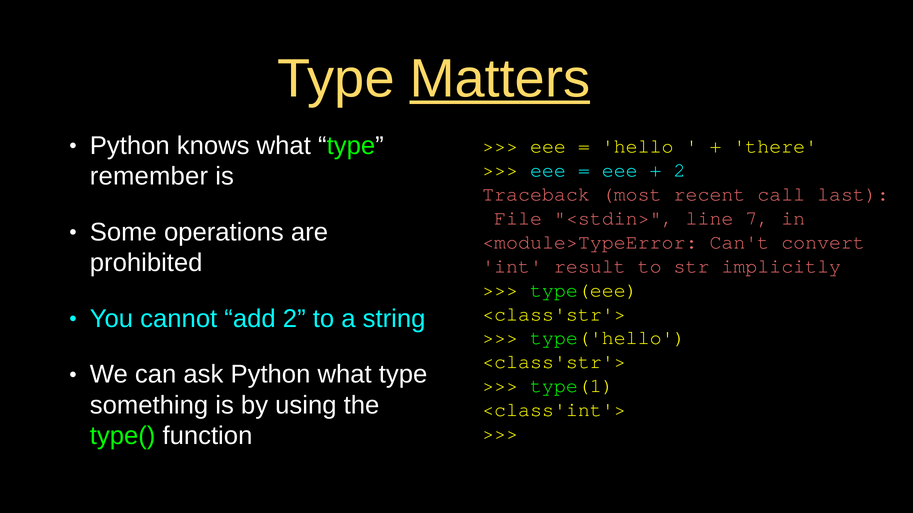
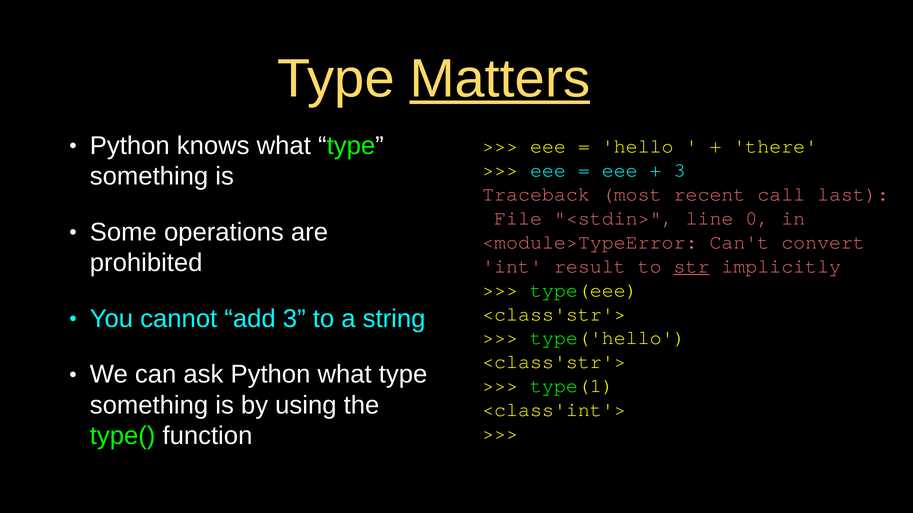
2 at (680, 170): 2 -> 3
remember at (149, 177): remember -> something
7: 7 -> 0
str underline: none -> present
add 2: 2 -> 3
